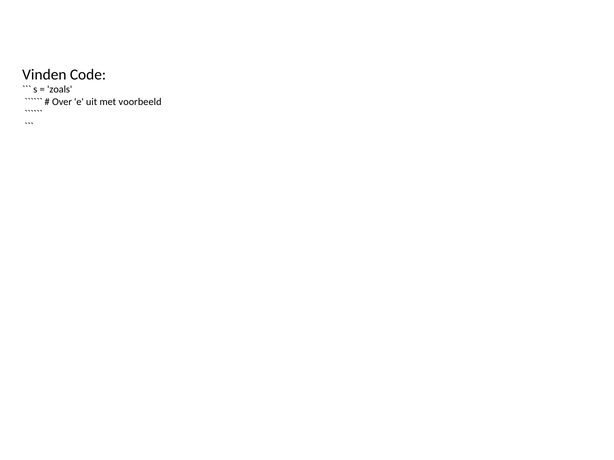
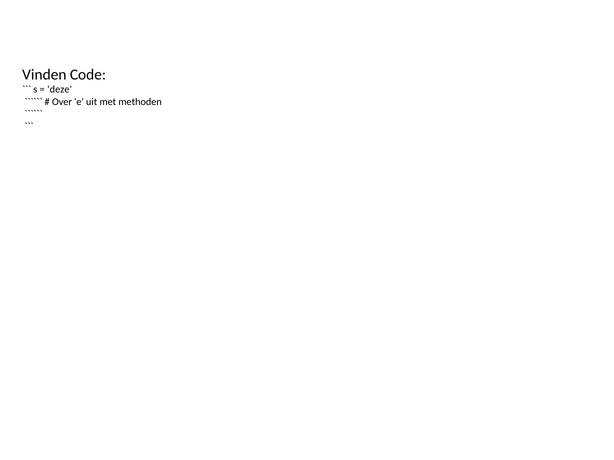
zoals: zoals -> deze
voorbeeld: voorbeeld -> methoden
